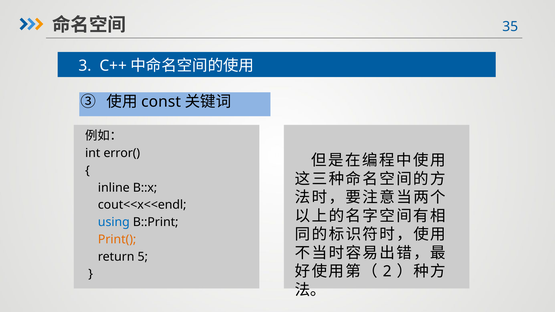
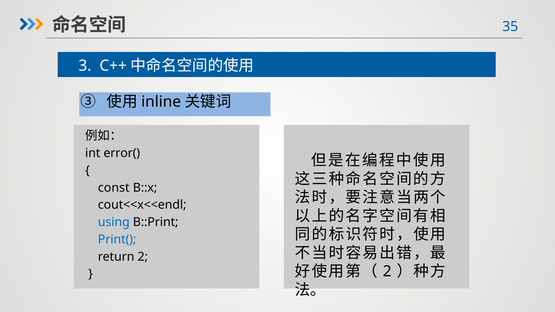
const: const -> inline
inline: inline -> const
Print( colour: orange -> blue
return 5: 5 -> 2
